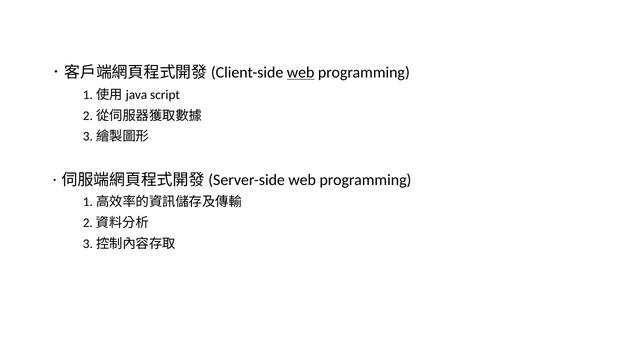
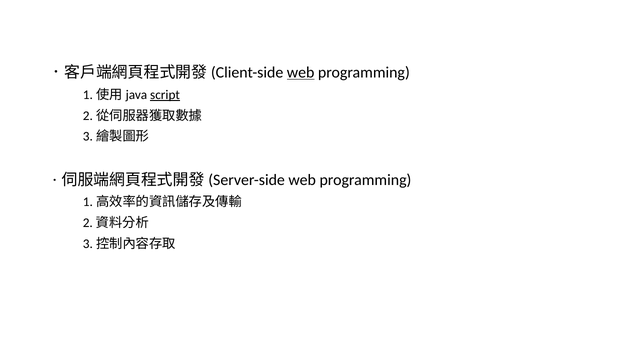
script underline: none -> present
